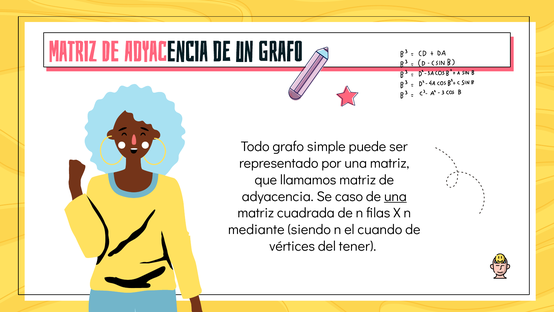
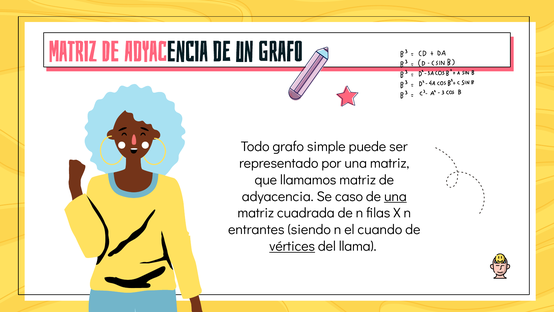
mediante: mediante -> entrantes
vértices underline: none -> present
tener: tener -> llama
